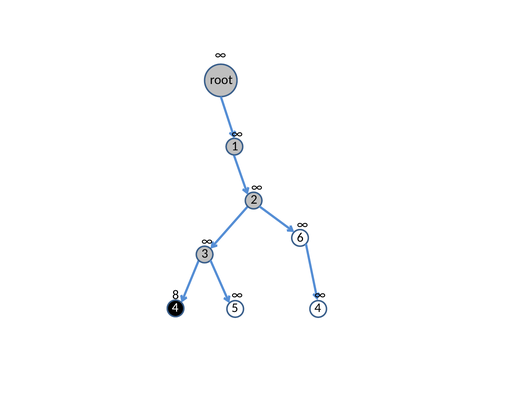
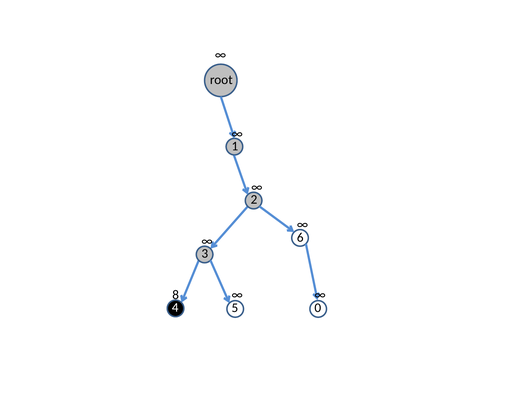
4 4: 4 -> 0
